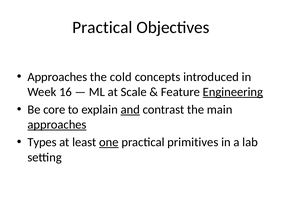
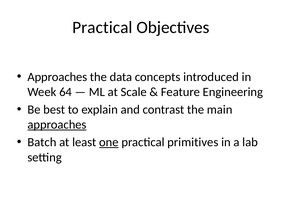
cold: cold -> data
16: 16 -> 64
Engineering underline: present -> none
core: core -> best
and underline: present -> none
Types: Types -> Batch
